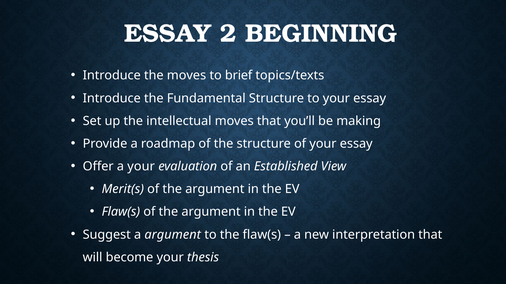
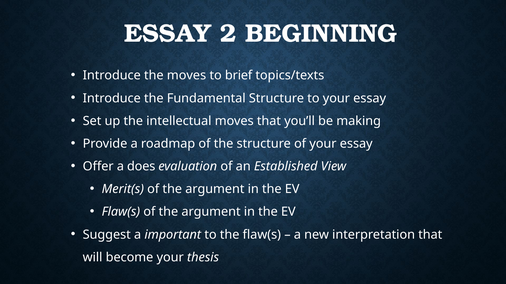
a your: your -> does
a argument: argument -> important
